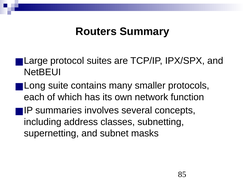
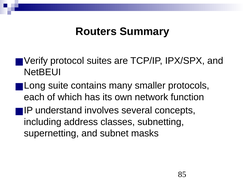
Large: Large -> Verify
summaries: summaries -> understand
